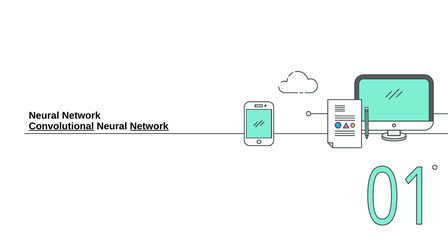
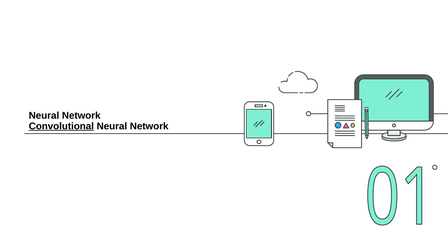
Network at (149, 126) underline: present -> none
